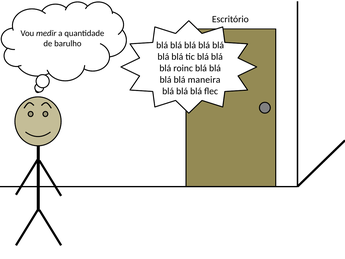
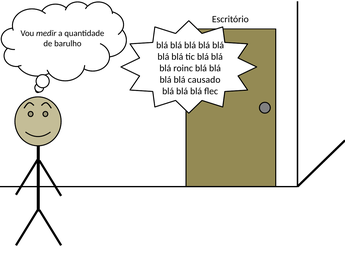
maneira: maneira -> causado
